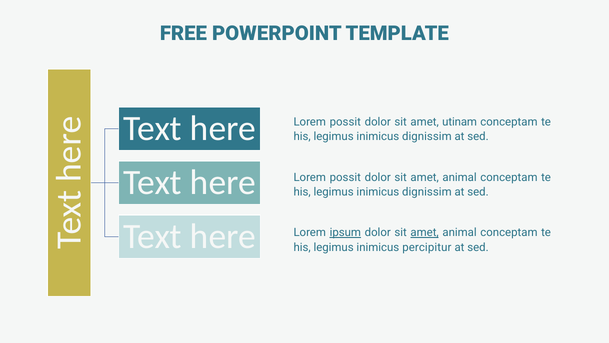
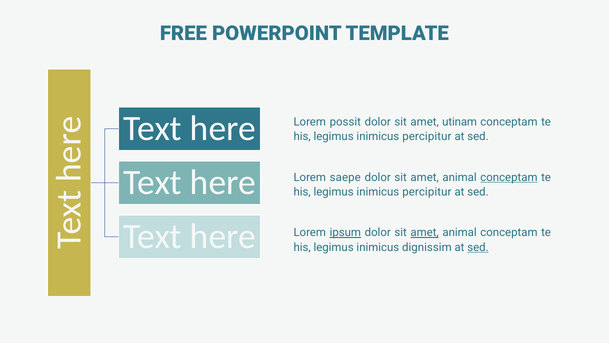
dignissim at (427, 136): dignissim -> percipitur
possit at (345, 177): possit -> saepe
conceptam at (509, 177) underline: none -> present
dignissim at (427, 192): dignissim -> percipitur
percipitur: percipitur -> dignissim
sed at (478, 247) underline: none -> present
